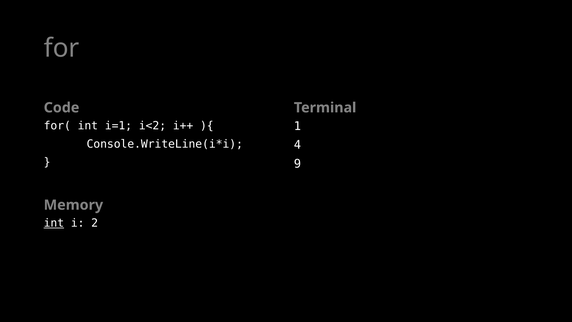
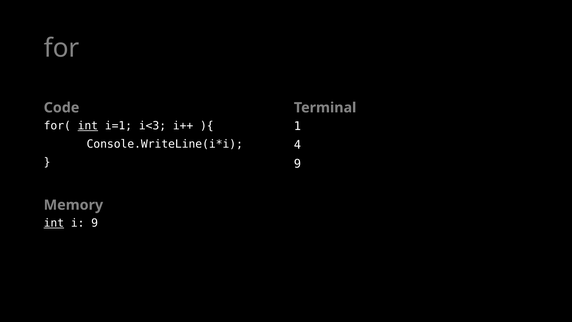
int at (88, 126) underline: none -> present
i<2: i<2 -> i<3
i 2: 2 -> 9
